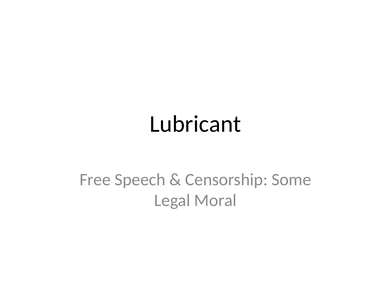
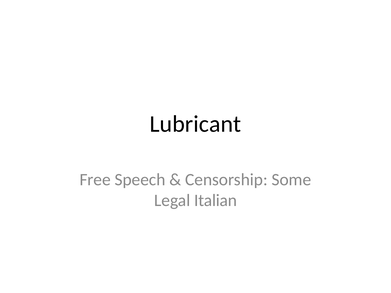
Moral: Moral -> Italian
